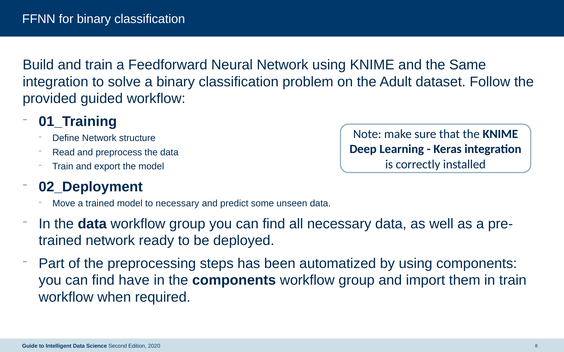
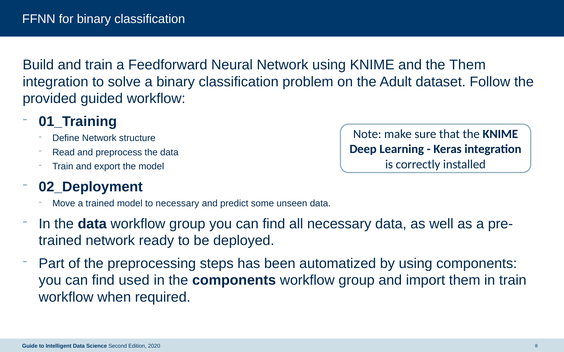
the Same: Same -> Them
have: have -> used
